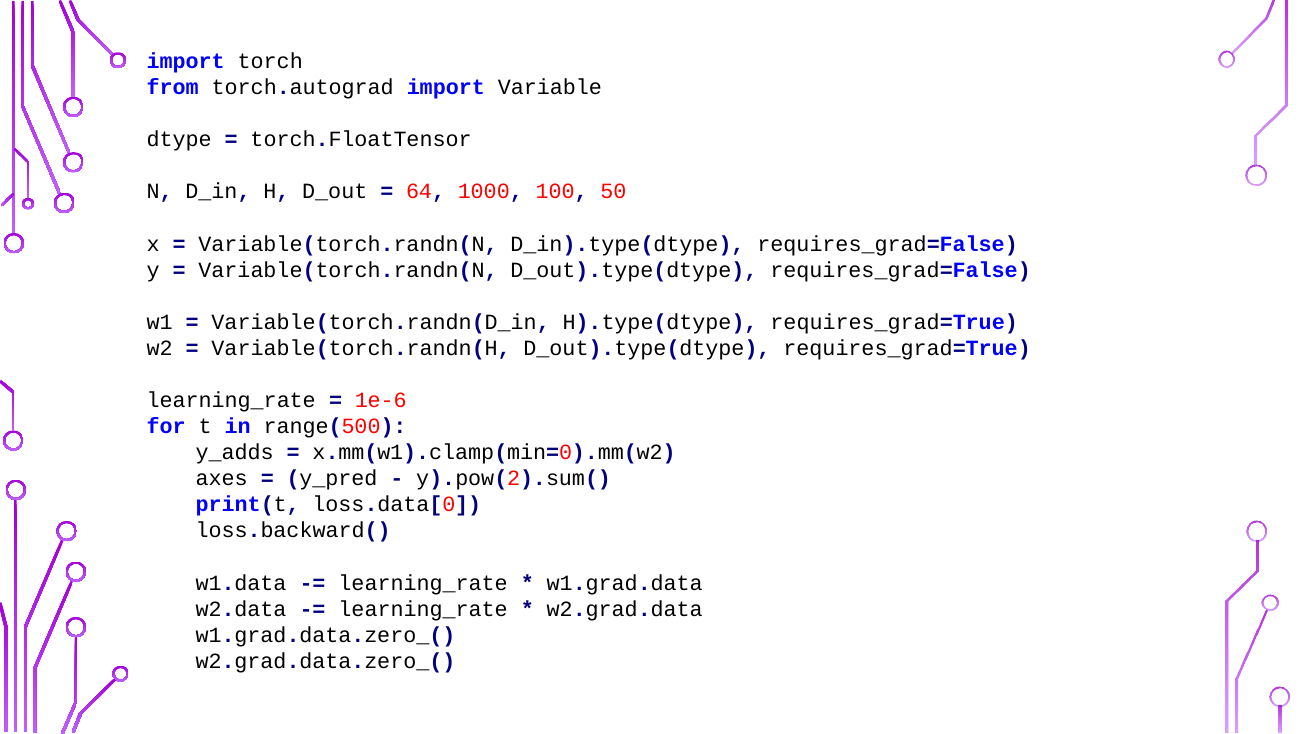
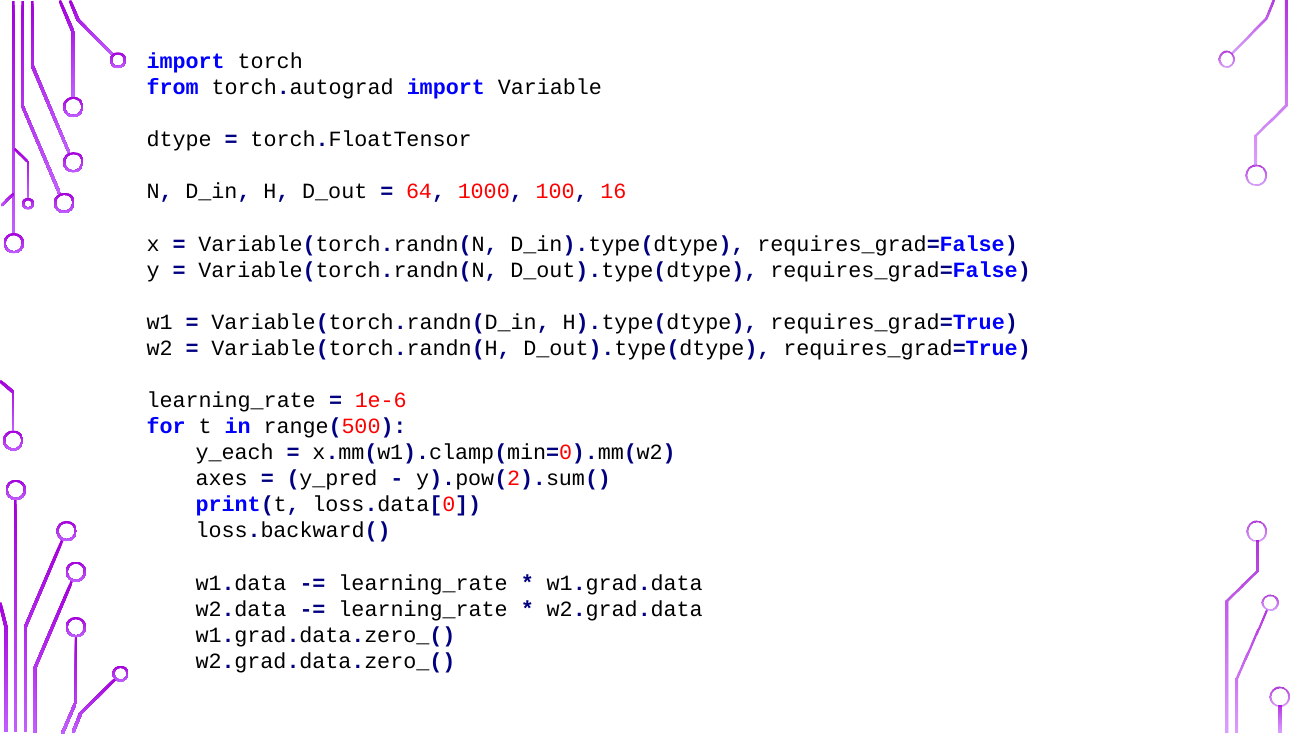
50: 50 -> 16
y_adds: y_adds -> y_each
